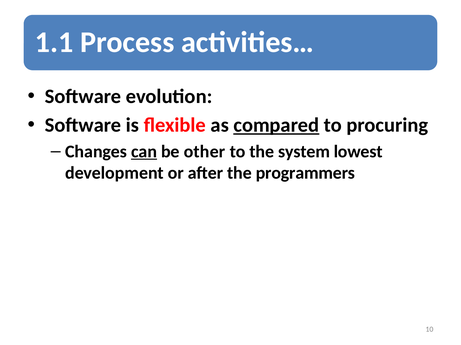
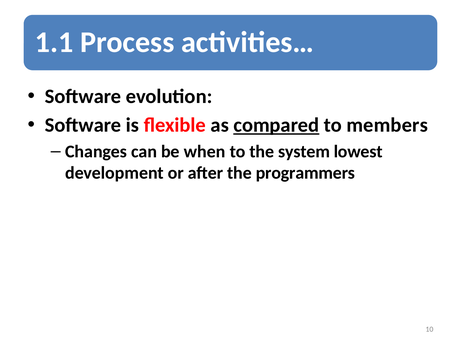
procuring: procuring -> members
can underline: present -> none
other: other -> when
